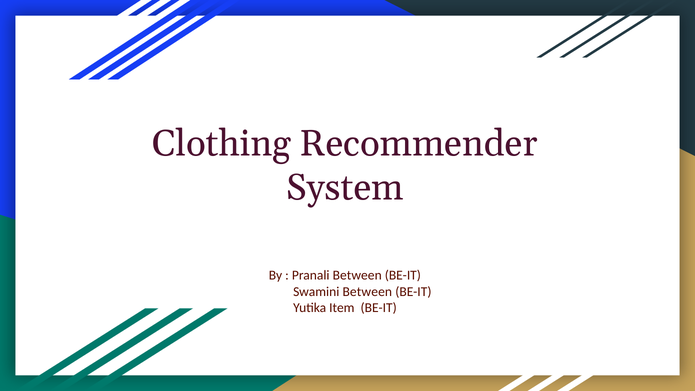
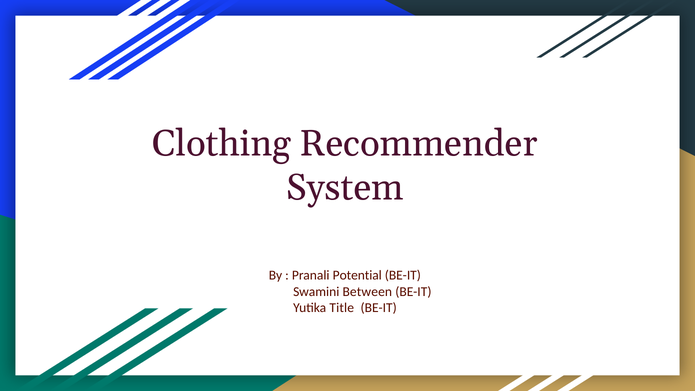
Pranali Between: Between -> Potential
Item: Item -> Title
